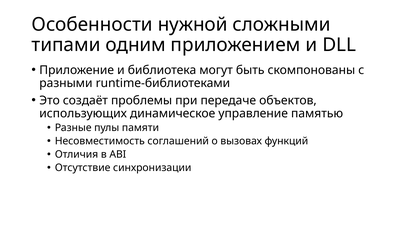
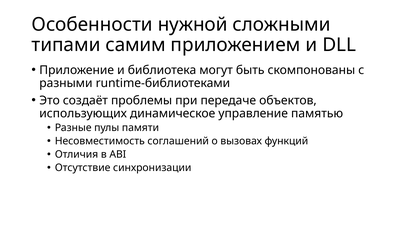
одним: одним -> самим
